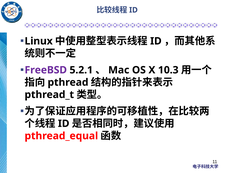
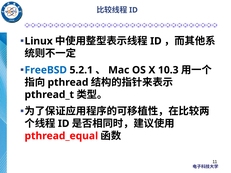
FreeBSD colour: purple -> blue
